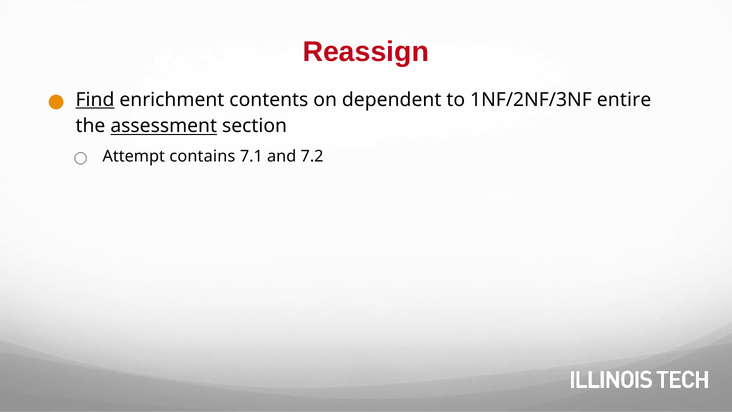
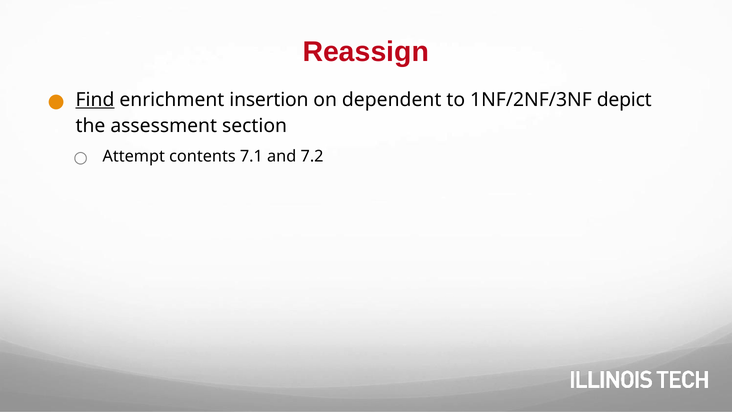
contents: contents -> insertion
entire: entire -> depict
assessment underline: present -> none
contains: contains -> contents
